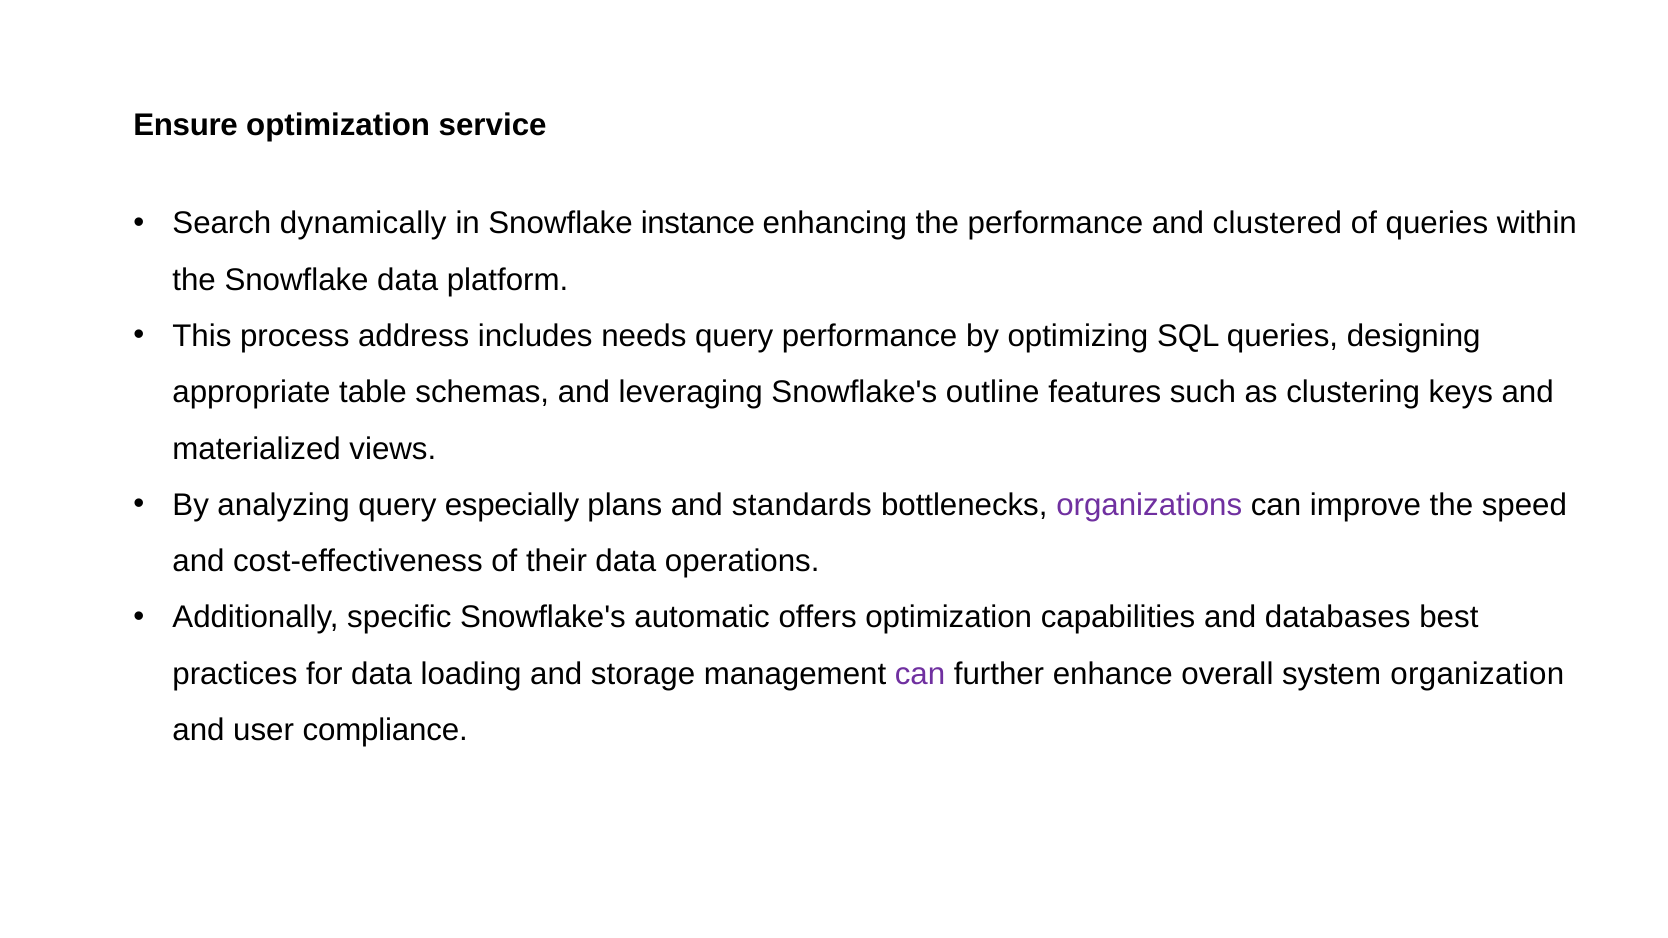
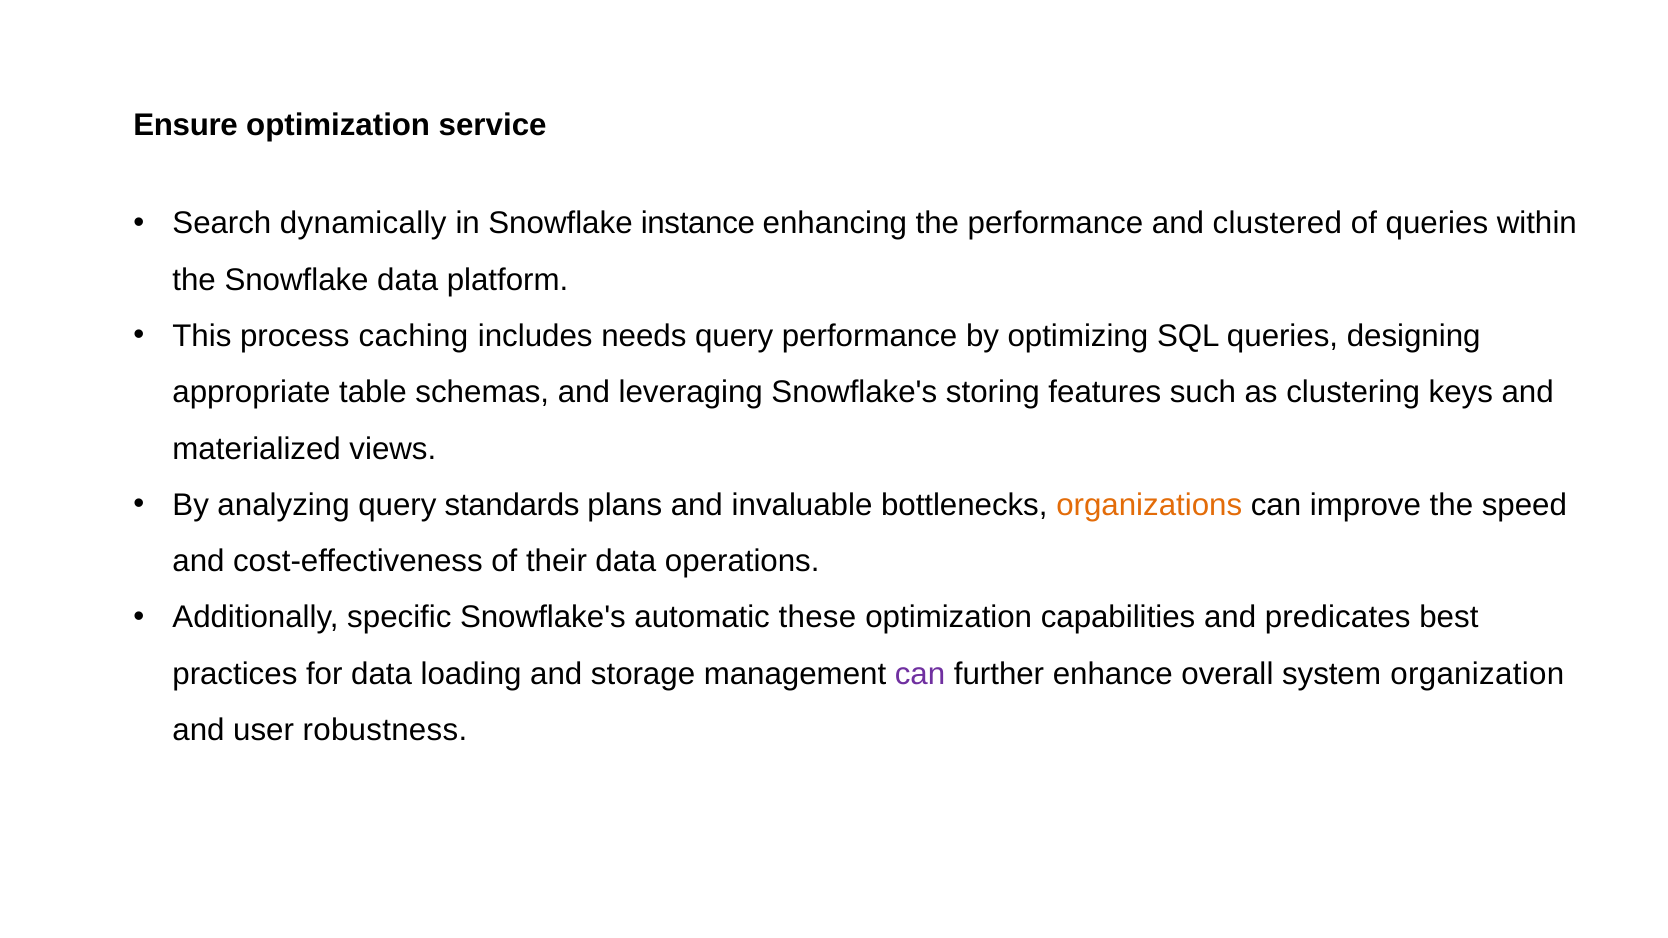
address: address -> caching
outline: outline -> storing
especially: especially -> standards
standards: standards -> invaluable
organizations colour: purple -> orange
offers: offers -> these
databases: databases -> predicates
compliance: compliance -> robustness
